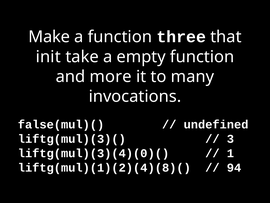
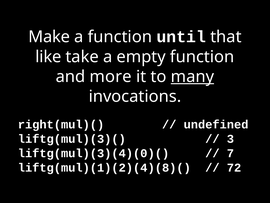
three: three -> until
init: init -> like
many underline: none -> present
false(mul)(: false(mul)( -> right(mul)(
1: 1 -> 7
94: 94 -> 72
